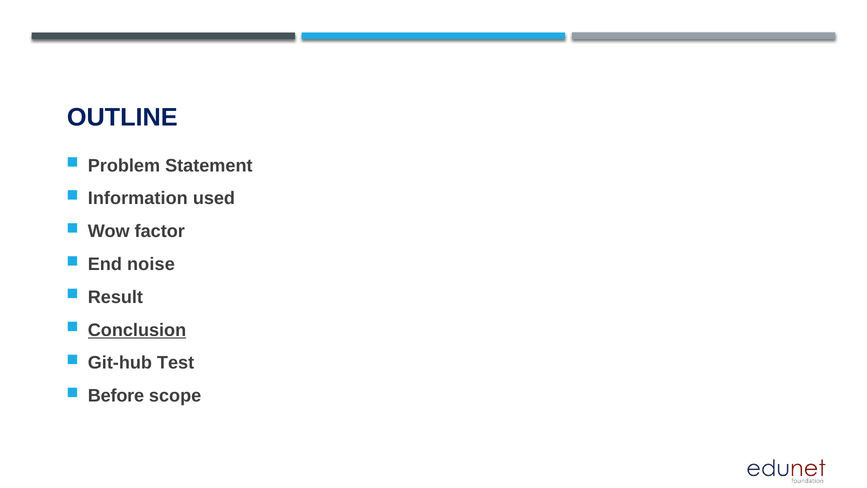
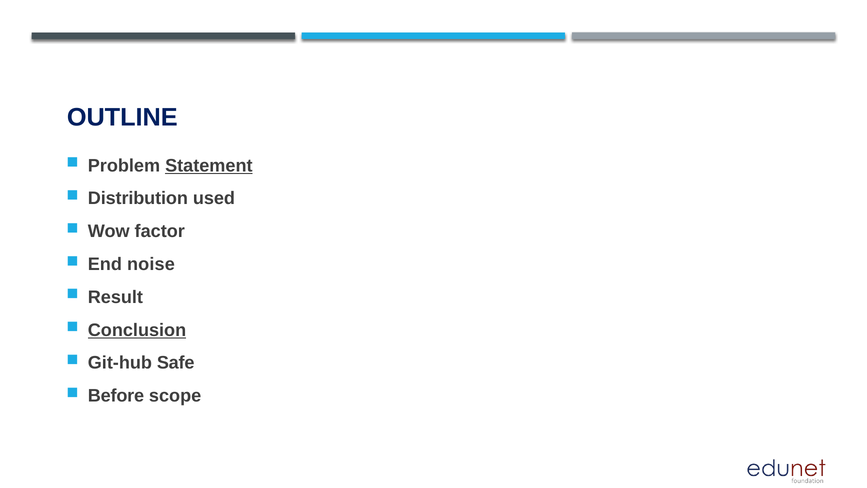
Statement underline: none -> present
Information: Information -> Distribution
Test: Test -> Safe
